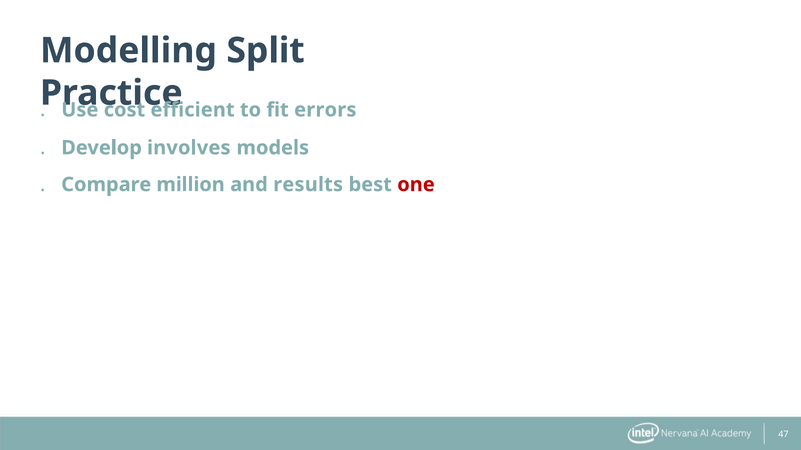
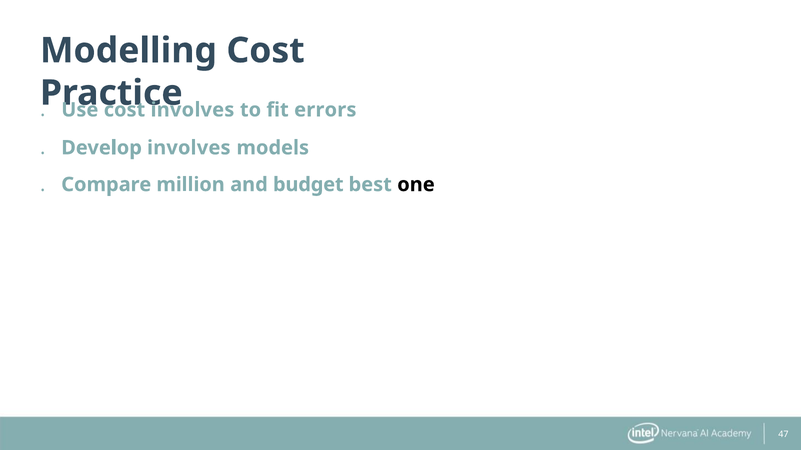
Modelling Split: Split -> Cost
efficient at (193, 110): efficient -> involves
results: results -> budget
one colour: red -> black
